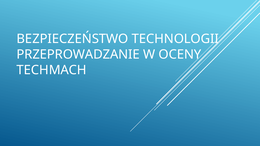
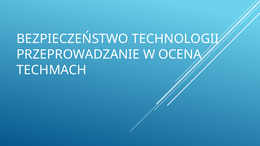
OCENY: OCENY -> OCENA
